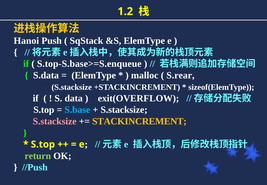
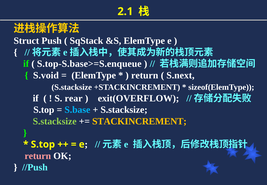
1.2: 1.2 -> 2.1
Hanoi: Hanoi -> Struct
S.data: S.data -> S.void
malloc at (145, 75): malloc -> return
S.rear: S.rear -> S.next
data: data -> rear
S.stacksize at (55, 121) colour: pink -> light green
return at (38, 156) colour: light green -> pink
